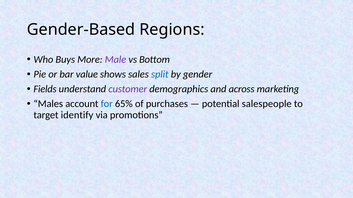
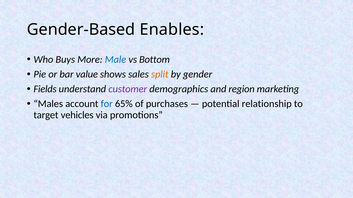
Regions: Regions -> Enables
Male colour: purple -> blue
split colour: blue -> orange
across: across -> region
salespeople: salespeople -> relationship
identify: identify -> vehicles
